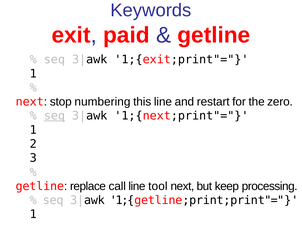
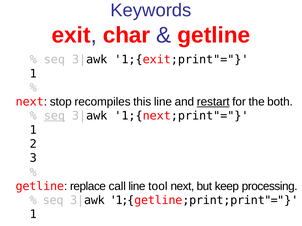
paid: paid -> char
numbering: numbering -> recompiles
restart underline: none -> present
zero: zero -> both
